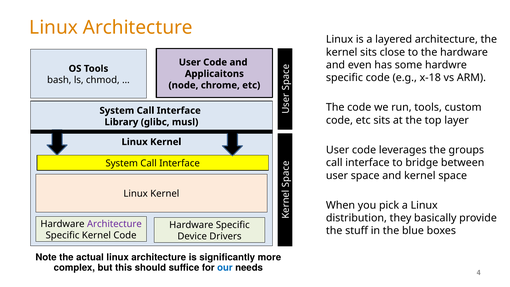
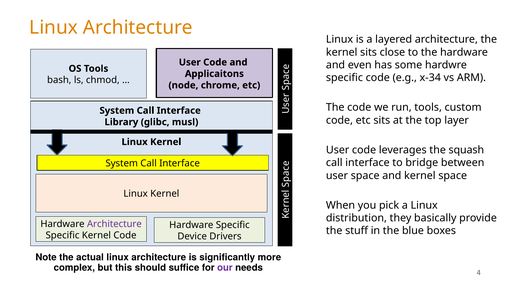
x-18: x-18 -> x-34
groups: groups -> squash
our colour: blue -> purple
